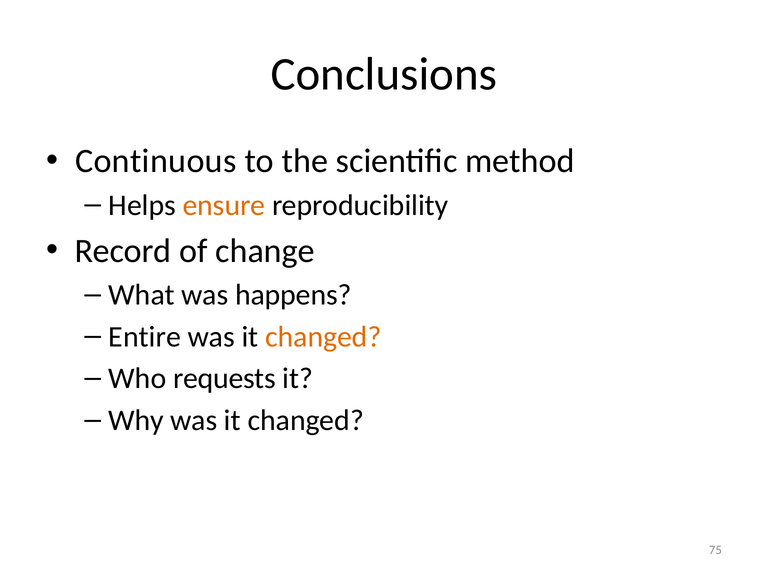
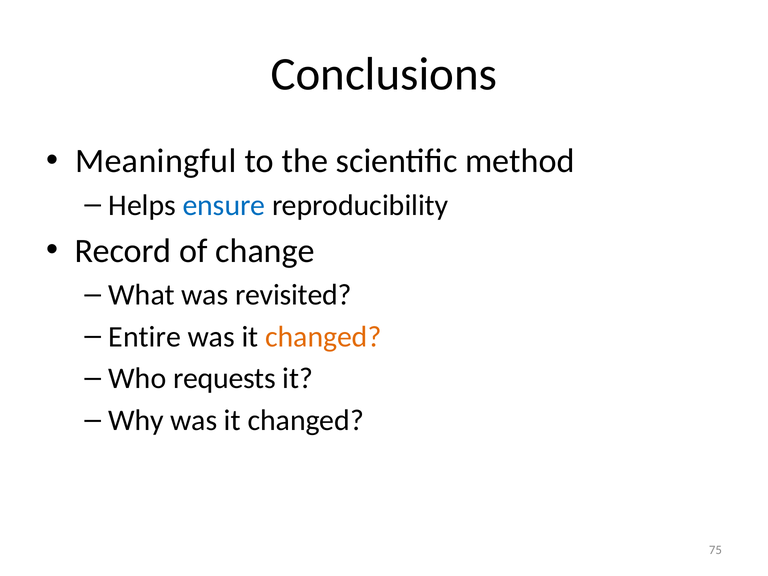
Continuous: Continuous -> Meaningful
ensure colour: orange -> blue
happens: happens -> revisited
